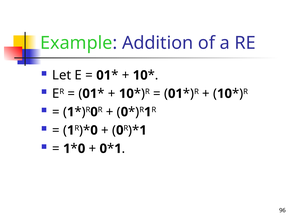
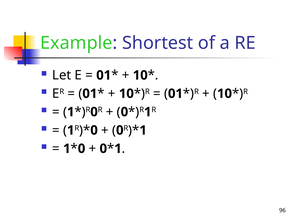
Addition: Addition -> Shortest
